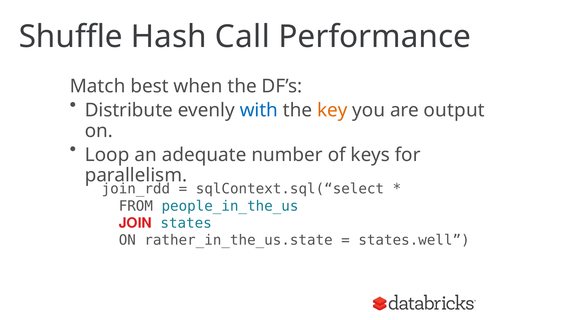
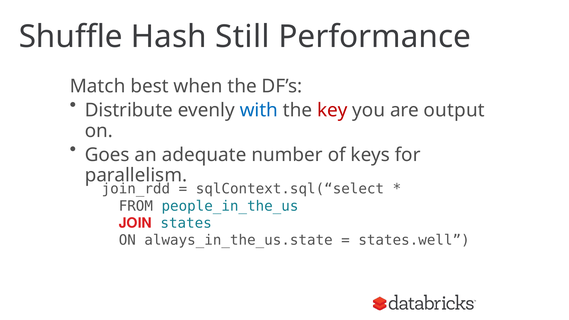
Call: Call -> Still
key colour: orange -> red
Loop: Loop -> Goes
rather_in_the_us.state: rather_in_the_us.state -> always_in_the_us.state
